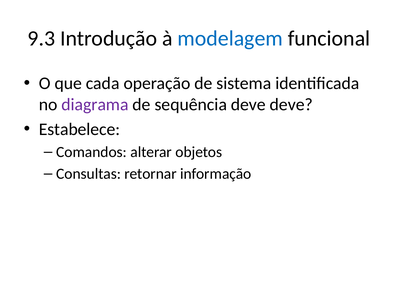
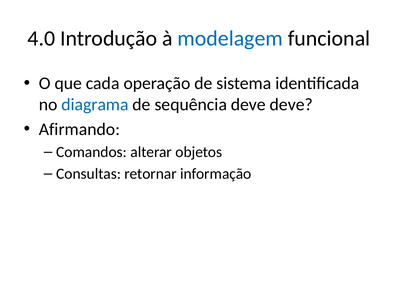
9.3: 9.3 -> 4.0
diagrama colour: purple -> blue
Estabelece: Estabelece -> Afirmando
